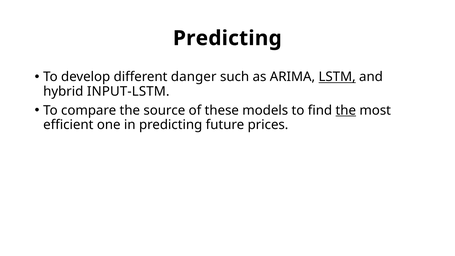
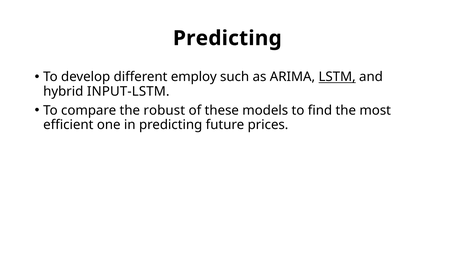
danger: danger -> employ
source: source -> robust
the at (346, 110) underline: present -> none
